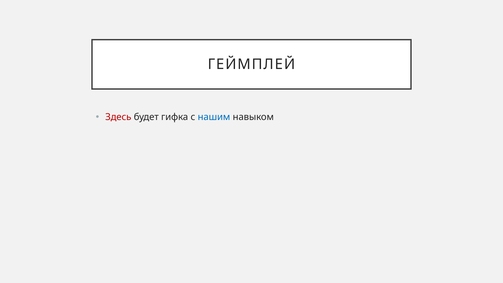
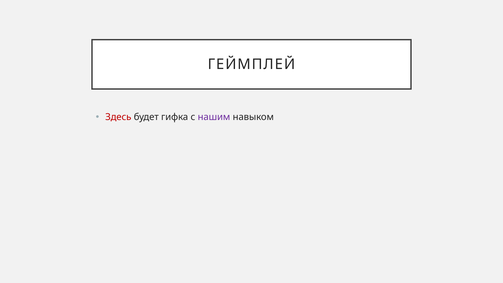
нашим colour: blue -> purple
